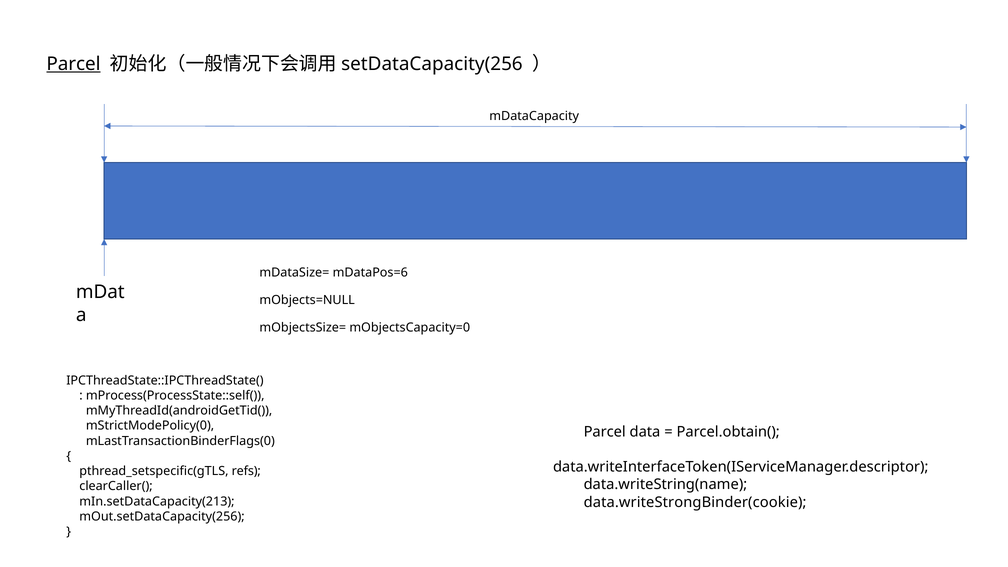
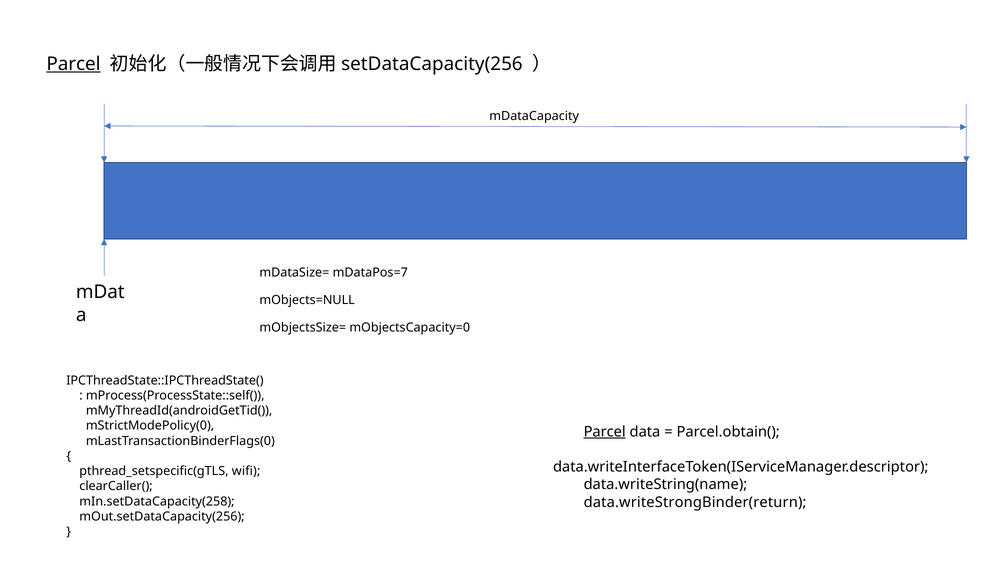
mDataPos=6: mDataPos=6 -> mDataPos=7
Parcel at (605, 432) underline: none -> present
refs: refs -> wifi
mIn.setDataCapacity(213: mIn.setDataCapacity(213 -> mIn.setDataCapacity(258
data.writeStrongBinder(cookie: data.writeStrongBinder(cookie -> data.writeStrongBinder(return
